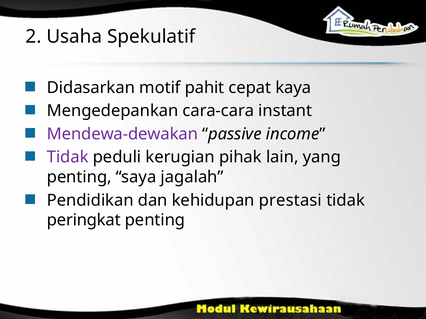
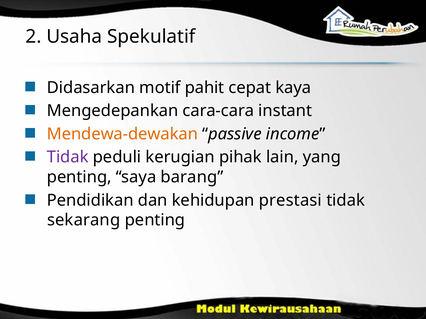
Mendewa-dewakan colour: purple -> orange
jagalah: jagalah -> barang
peringkat: peringkat -> sekarang
